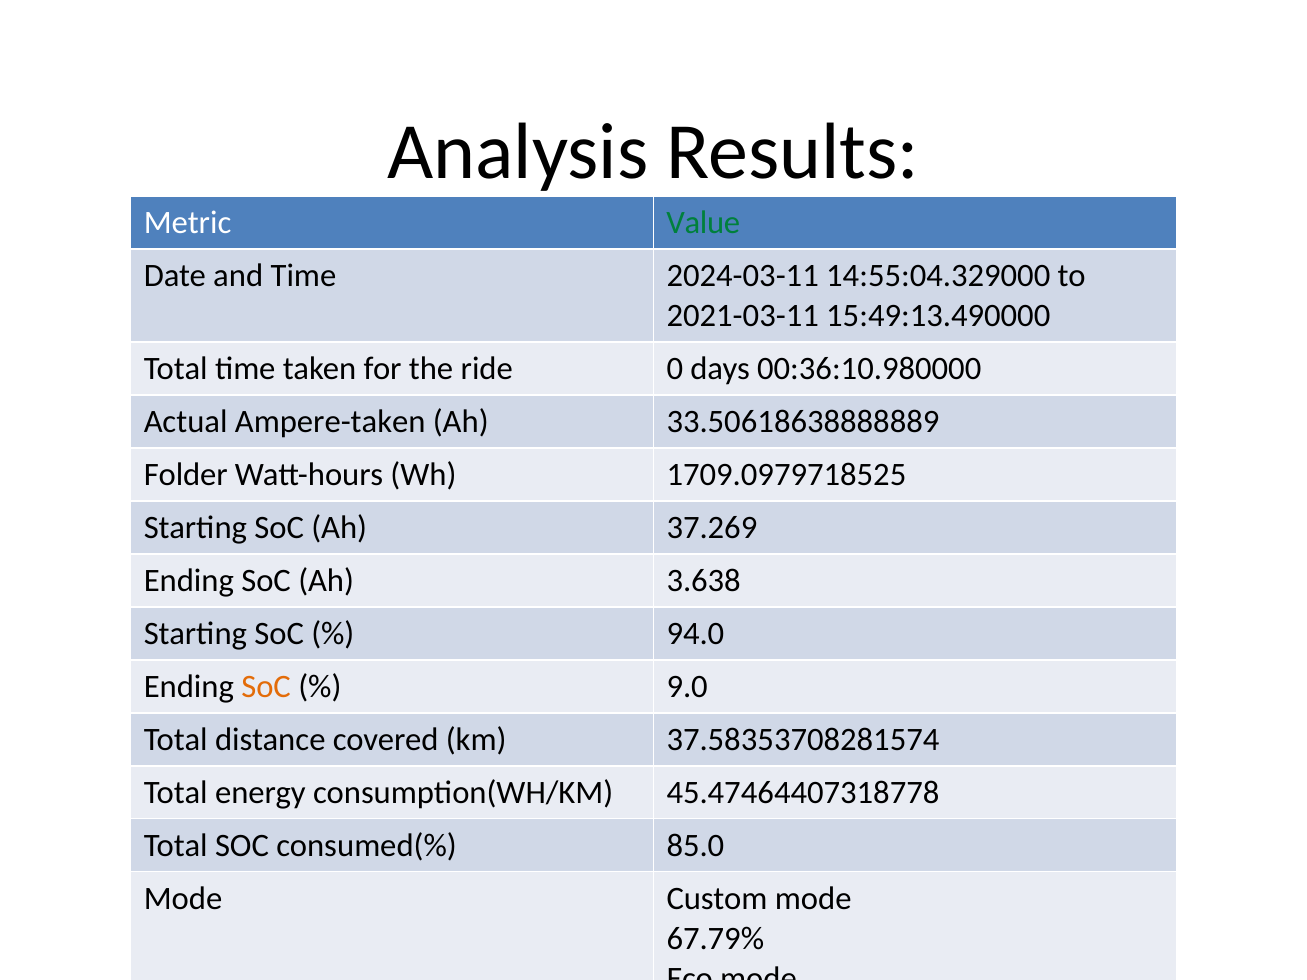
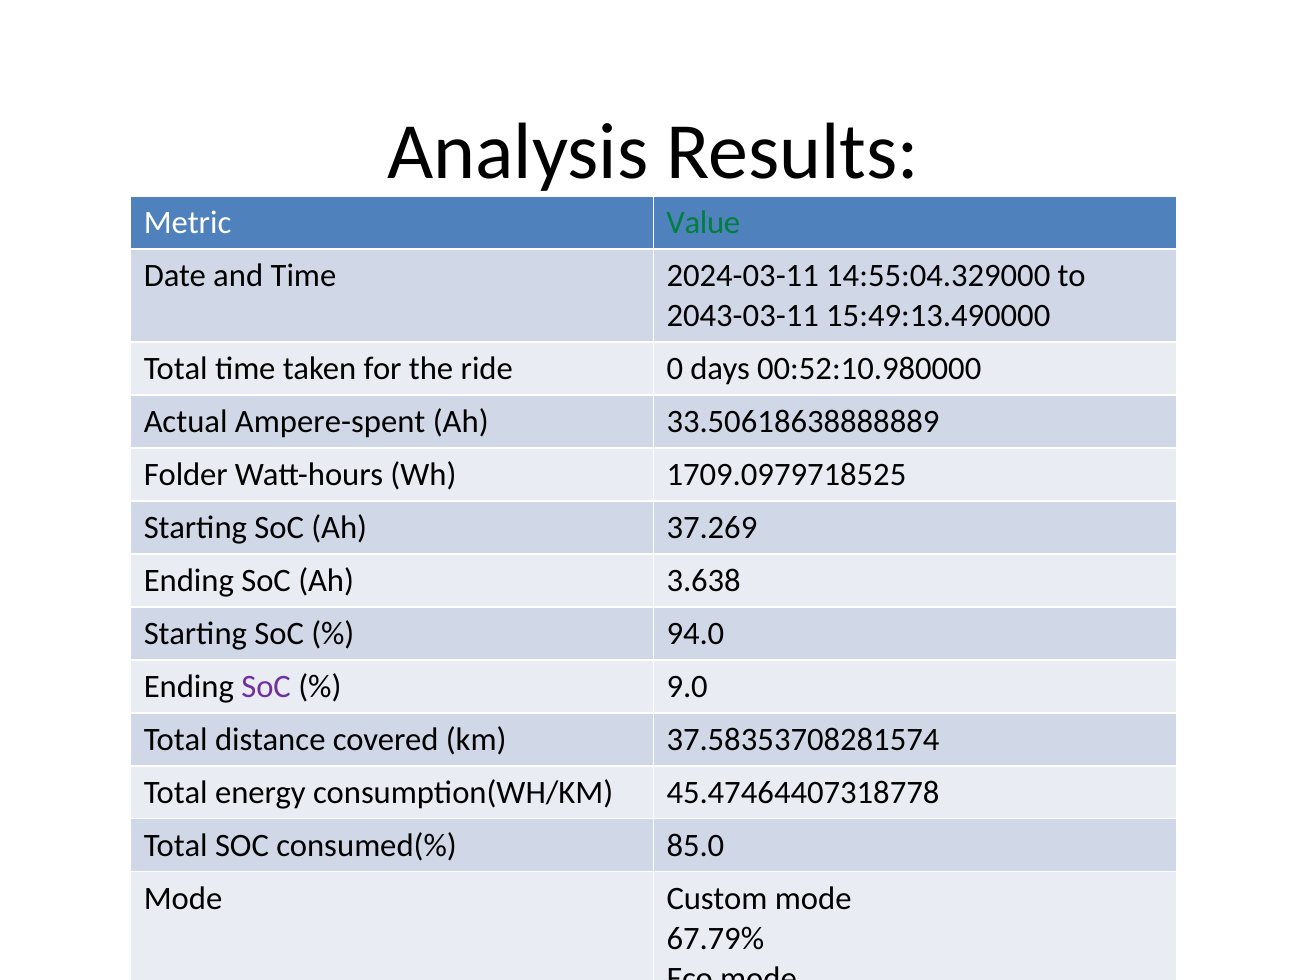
2021-03-11: 2021-03-11 -> 2043-03-11
00:36:10.980000: 00:36:10.980000 -> 00:52:10.980000
Ampere-taken: Ampere-taken -> Ampere-spent
SoC at (266, 687) colour: orange -> purple
